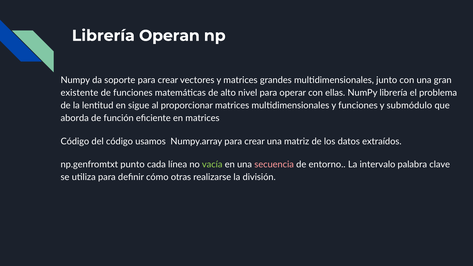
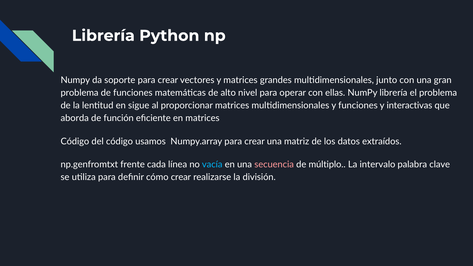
Operan: Operan -> Python
existente at (79, 93): existente -> problema
submódulo: submódulo -> interactivas
punto: punto -> frente
vacía colour: light green -> light blue
entorno: entorno -> múltiplo
cómo otras: otras -> crear
